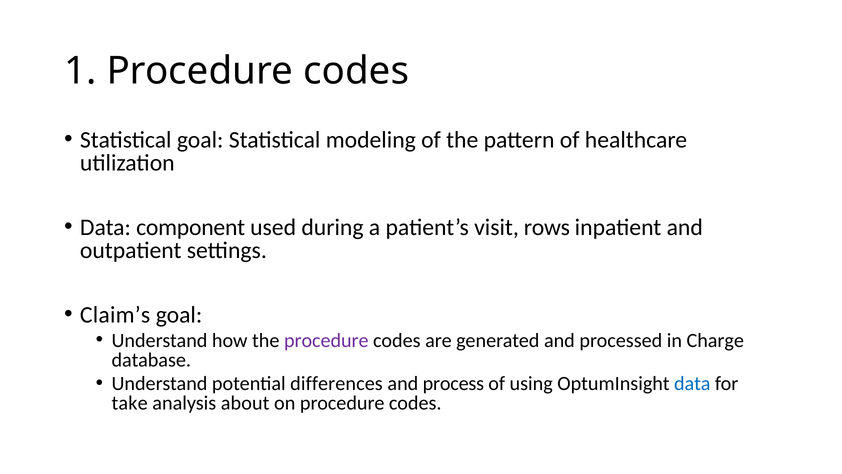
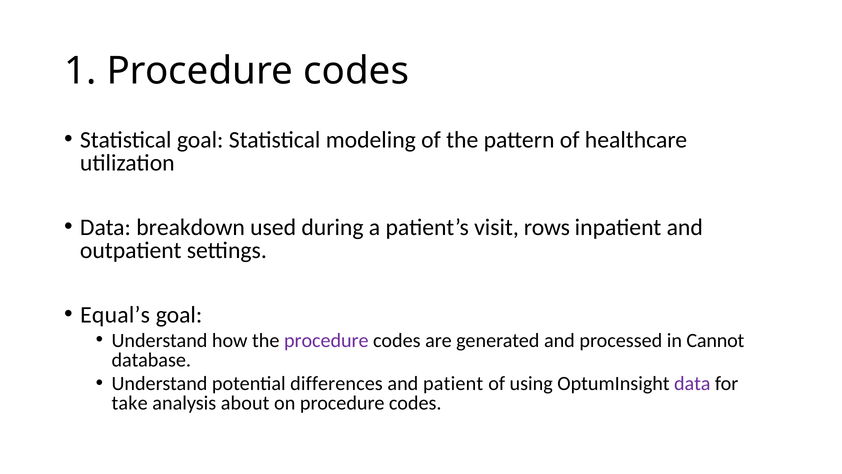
component: component -> breakdown
Claim’s: Claim’s -> Equal’s
Charge: Charge -> Cannot
process: process -> patient
data at (692, 383) colour: blue -> purple
